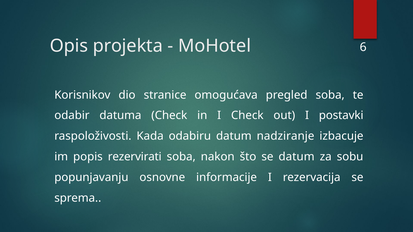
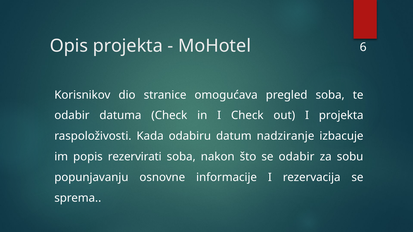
I postavki: postavki -> projekta
se datum: datum -> odabir
